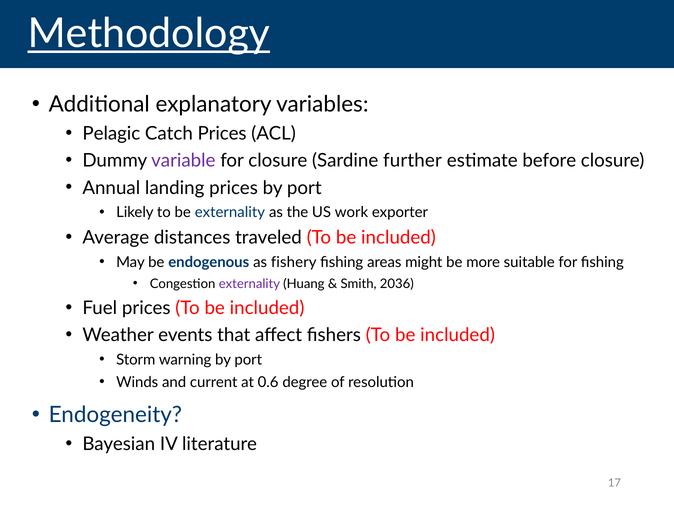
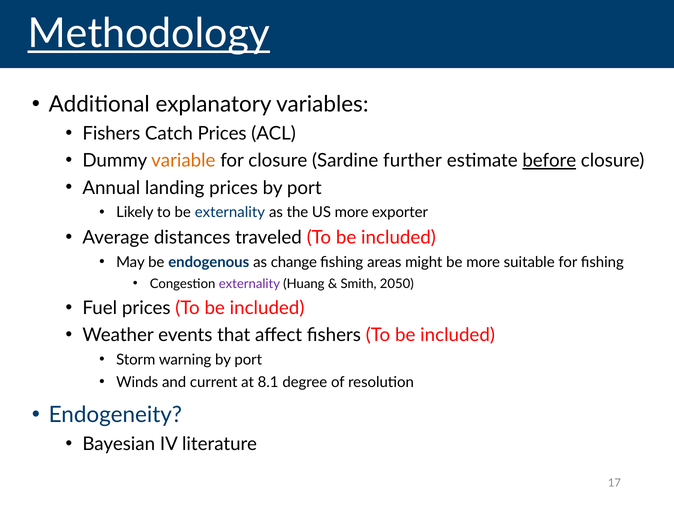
Pelagic at (111, 133): Pelagic -> Fishers
variable colour: purple -> orange
before underline: none -> present
US work: work -> more
fishery: fishery -> change
2036: 2036 -> 2050
0.6: 0.6 -> 8.1
